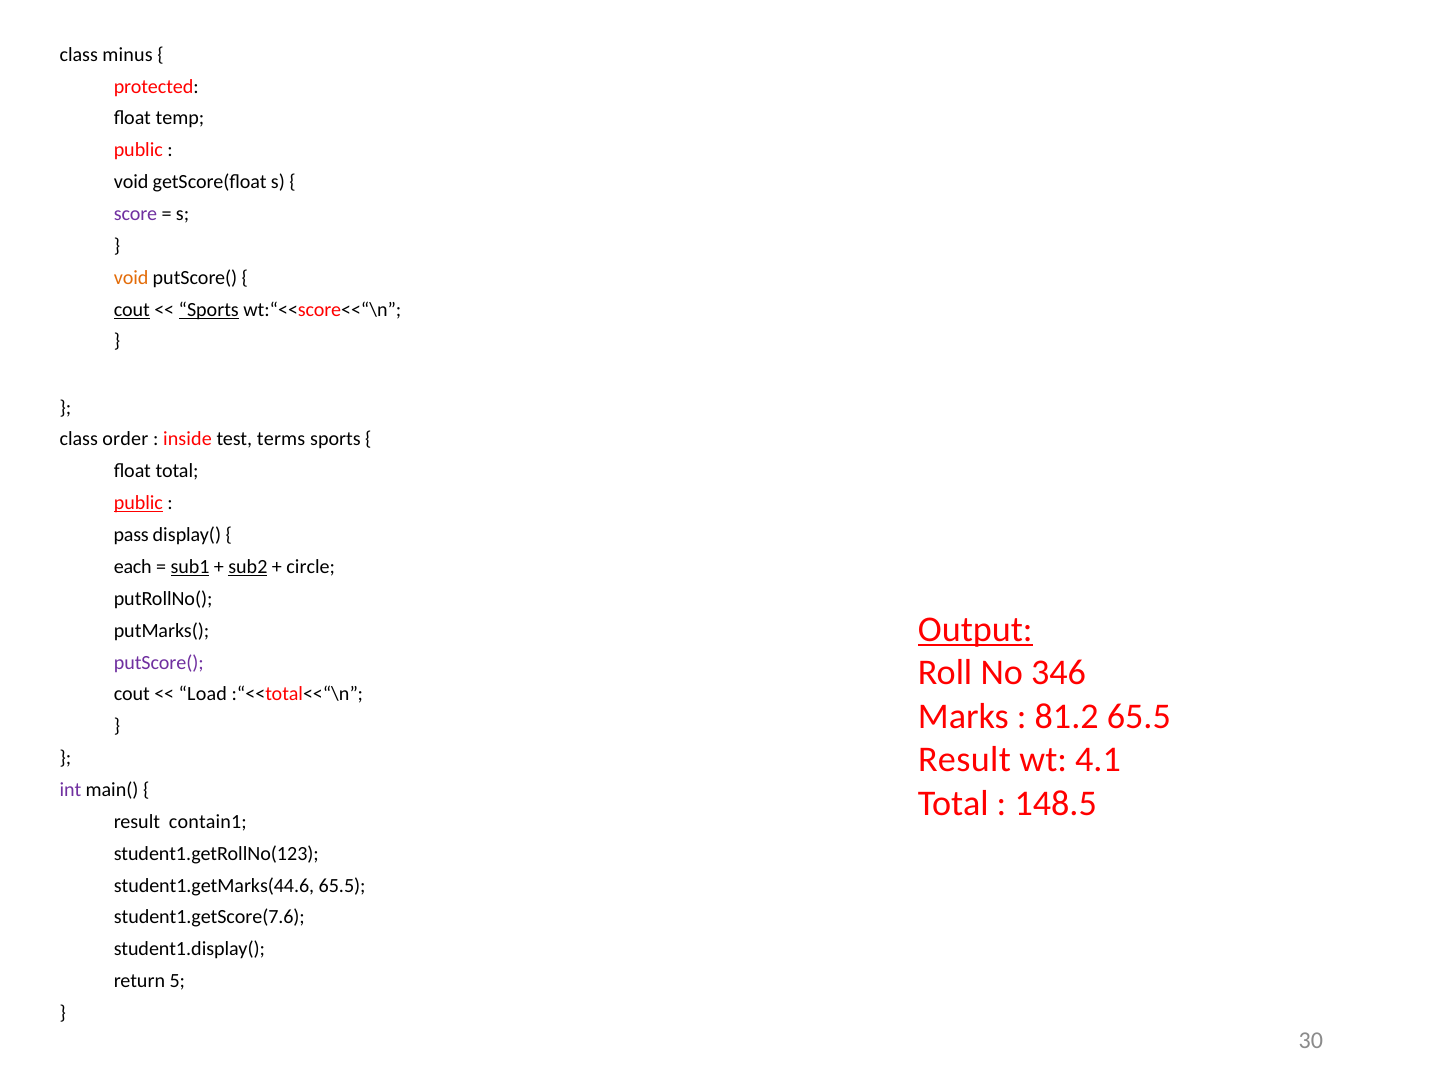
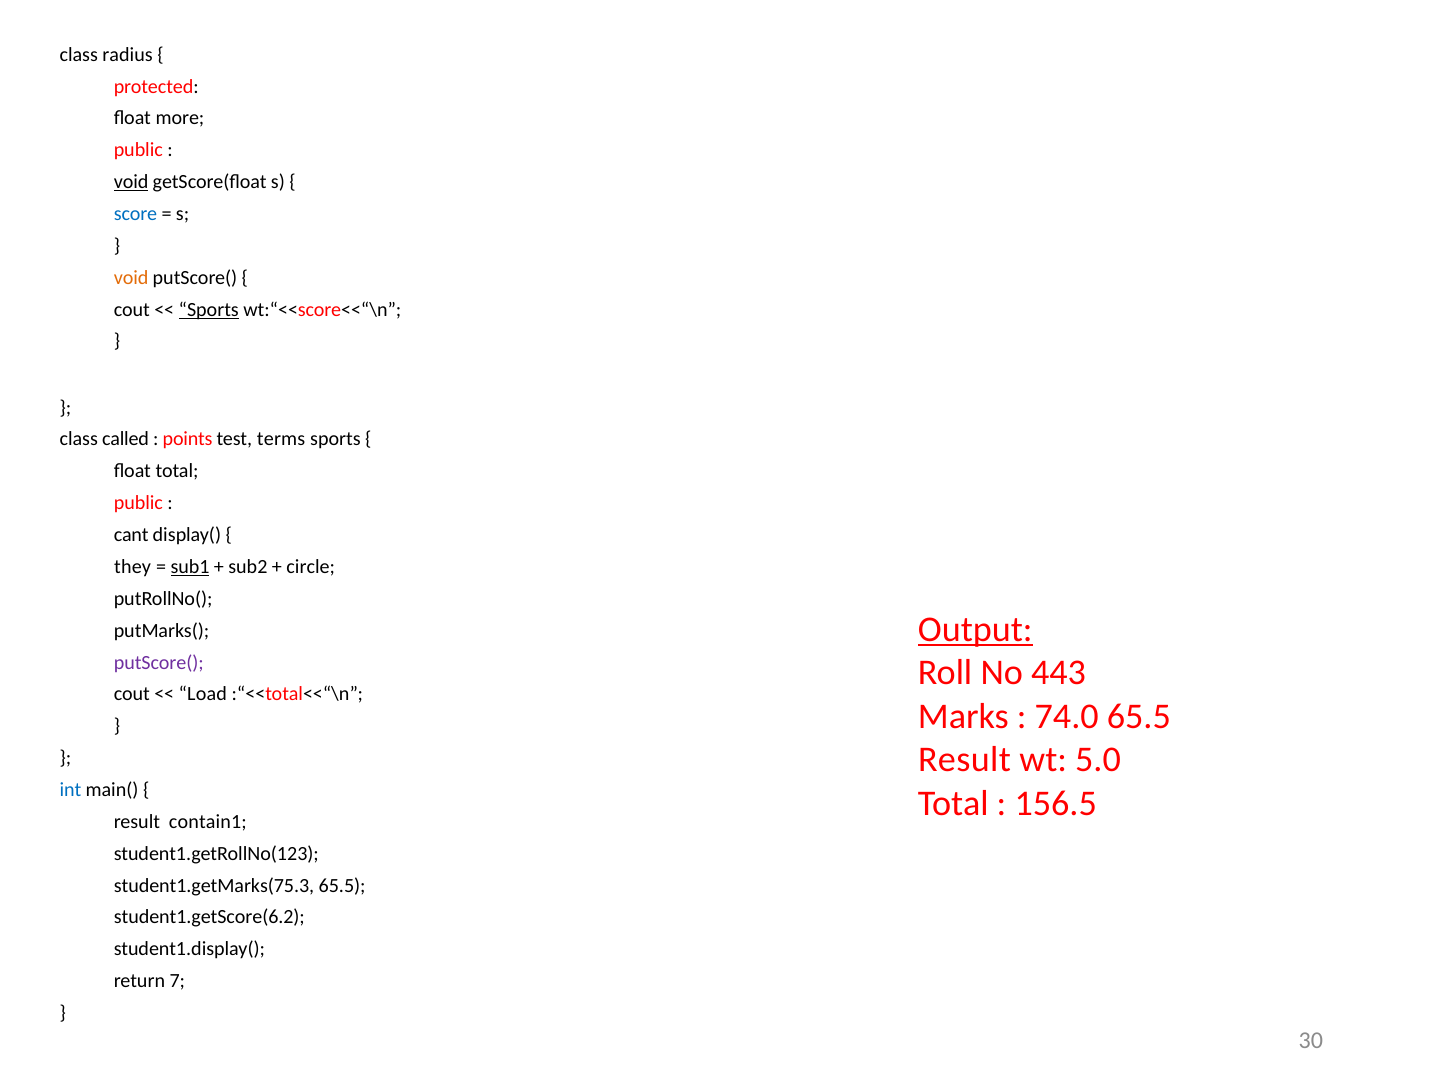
minus: minus -> radius
temp: temp -> more
void at (131, 182) underline: none -> present
score colour: purple -> blue
cout at (132, 310) underline: present -> none
order: order -> called
inside: inside -> points
public at (138, 503) underline: present -> none
pass: pass -> cant
each: each -> they
sub2 underline: present -> none
346: 346 -> 443
81.2: 81.2 -> 74.0
4.1: 4.1 -> 5.0
int colour: purple -> blue
148.5: 148.5 -> 156.5
student1.getMarks(44.6: student1.getMarks(44.6 -> student1.getMarks(75.3
student1.getScore(7.6: student1.getScore(7.6 -> student1.getScore(6.2
5: 5 -> 7
